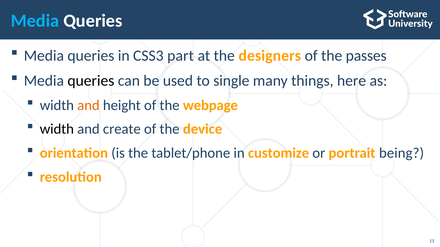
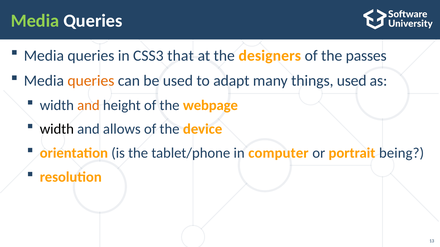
Media at (35, 21) colour: light blue -> light green
part: part -> that
queries at (91, 81) colour: black -> orange
single: single -> adapt
things here: here -> used
create: create -> allows
customize: customize -> computer
